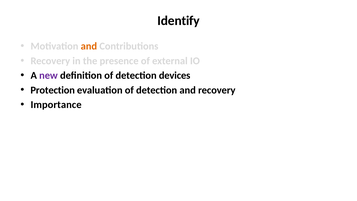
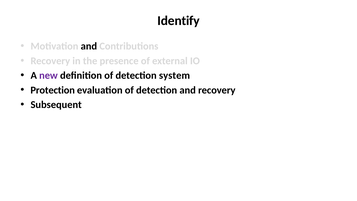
and at (89, 46) colour: orange -> black
devices: devices -> system
Importance: Importance -> Subsequent
